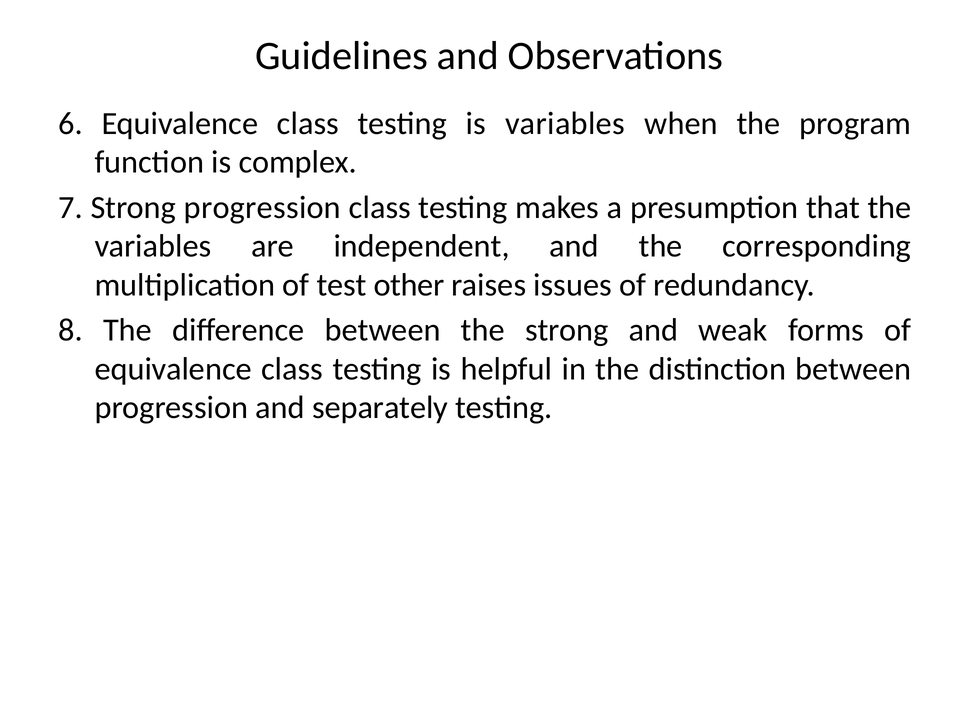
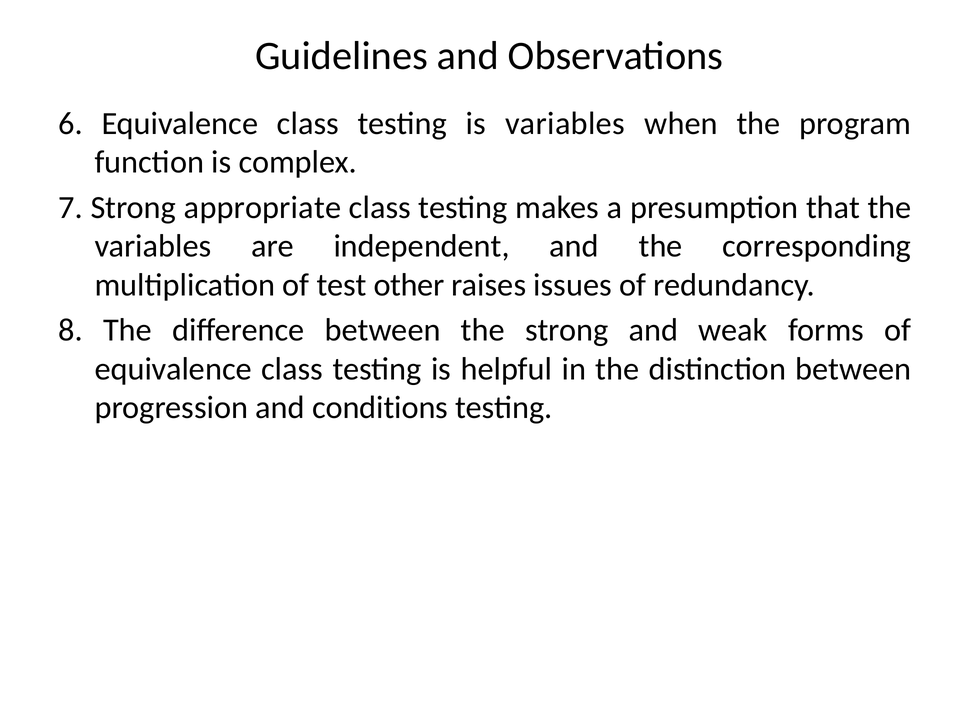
Strong progression: progression -> appropriate
separately: separately -> conditions
